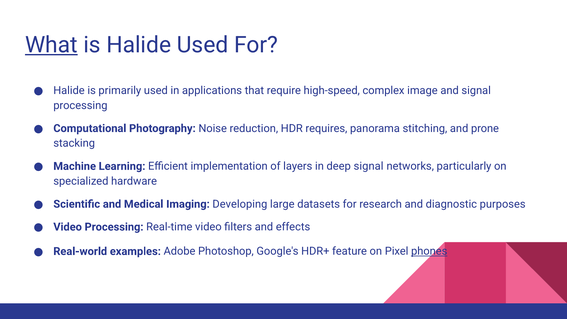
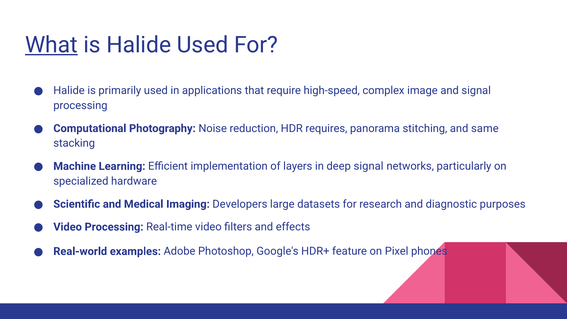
prone: prone -> same
Developing: Developing -> Developers
phones underline: present -> none
